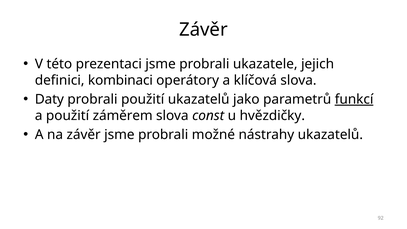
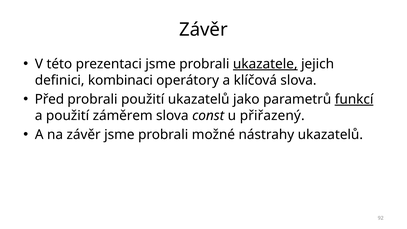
ukazatele underline: none -> present
Daty: Daty -> Před
hvězdičky: hvězdičky -> přiřazený
